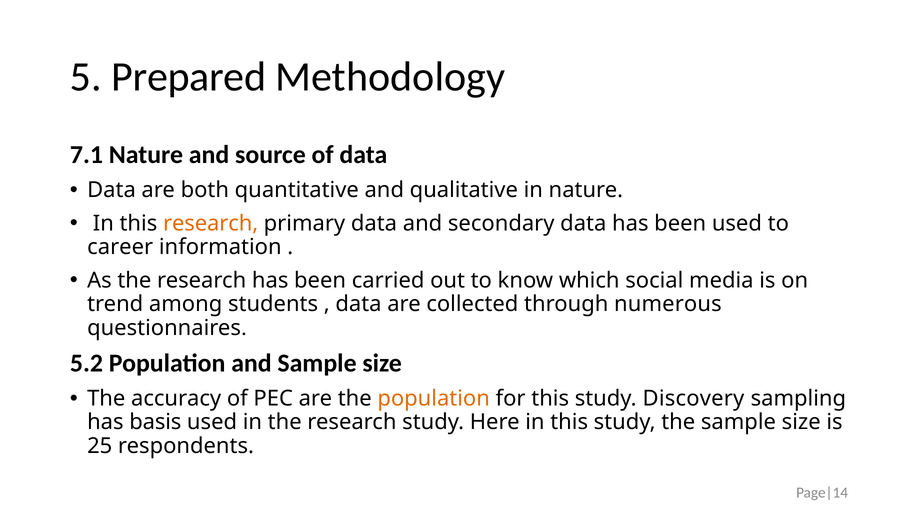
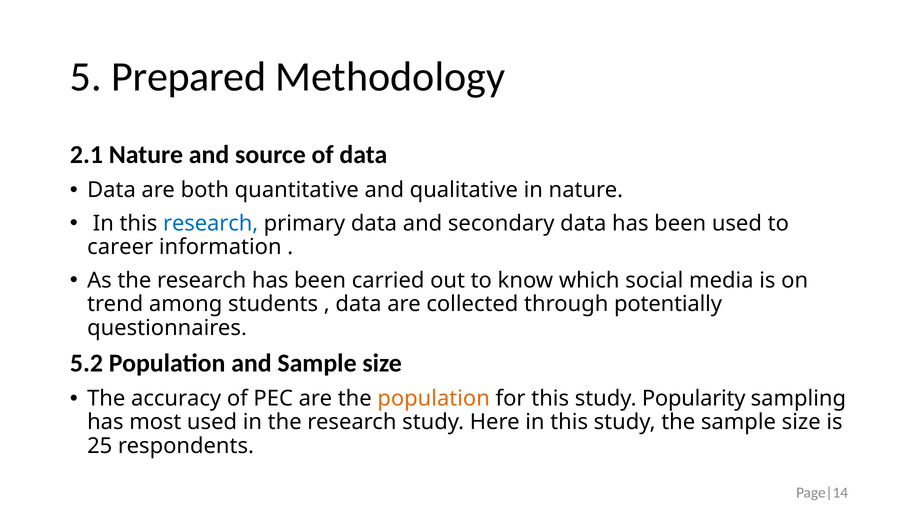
7.1: 7.1 -> 2.1
research at (211, 223) colour: orange -> blue
numerous: numerous -> potentially
Discovery: Discovery -> Popularity
basis: basis -> most
